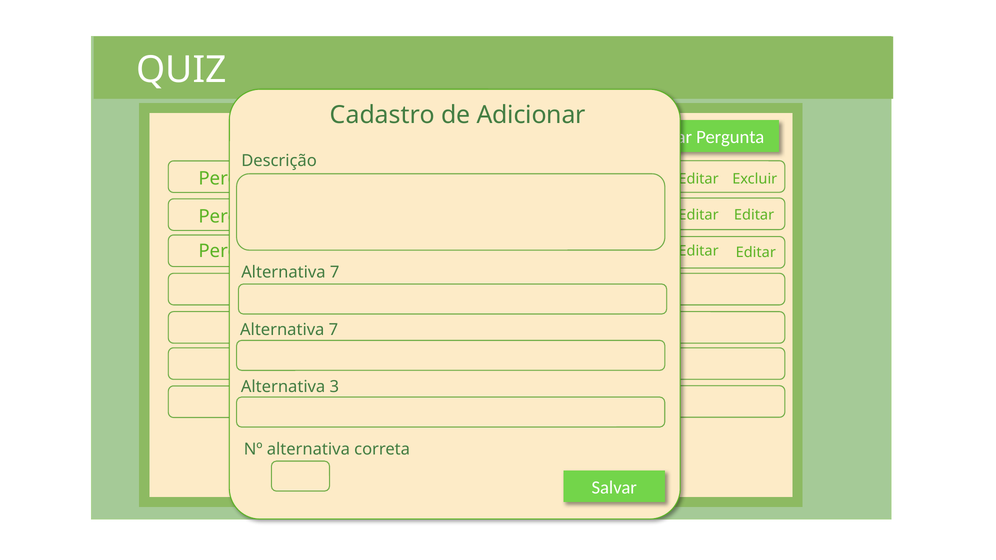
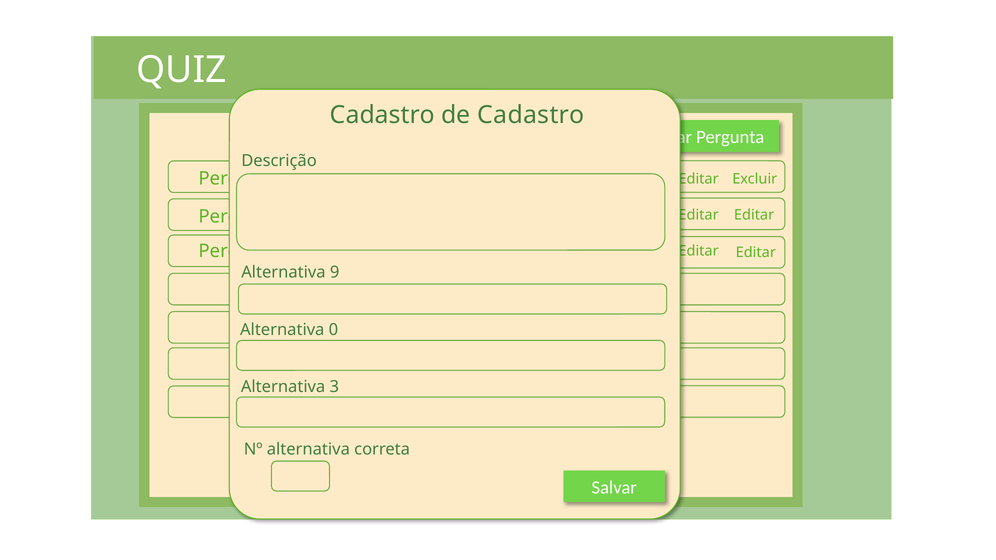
de Adicionar: Adicionar -> Cadastro
7 at (335, 272): 7 -> 9
7 at (333, 330): 7 -> 0
